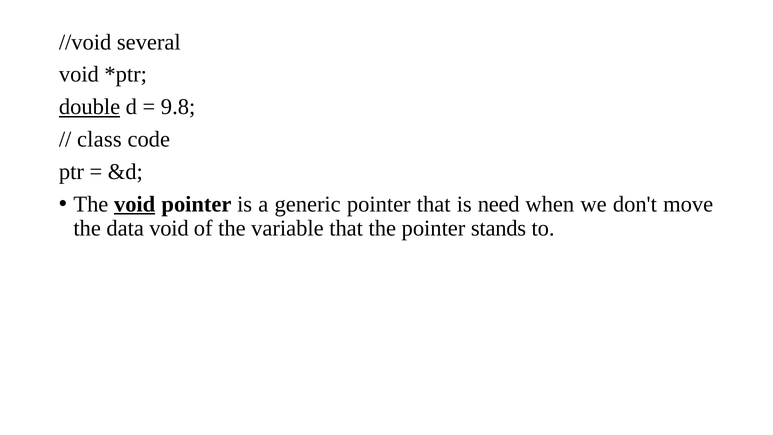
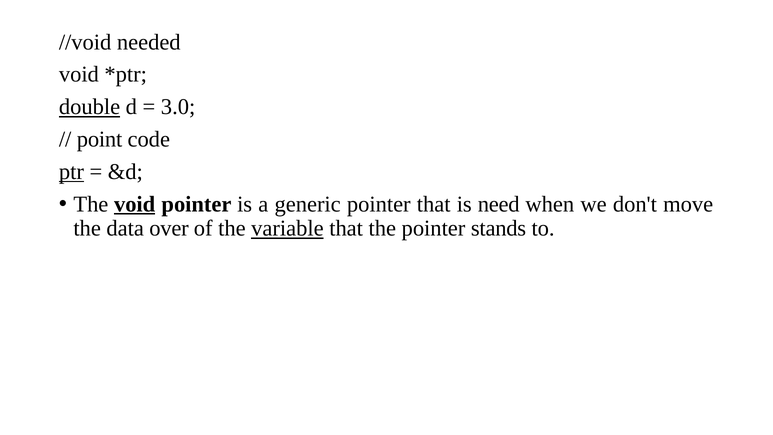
several: several -> needed
9.8: 9.8 -> 3.0
class: class -> point
ptr underline: none -> present
data void: void -> over
variable underline: none -> present
